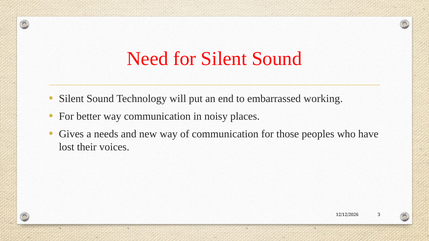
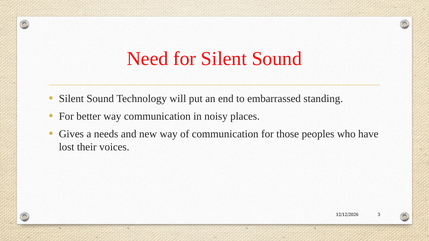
working: working -> standing
